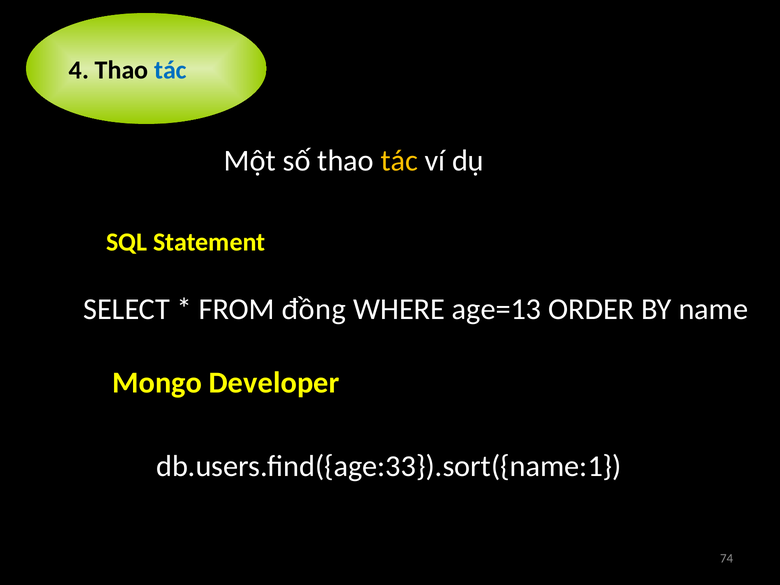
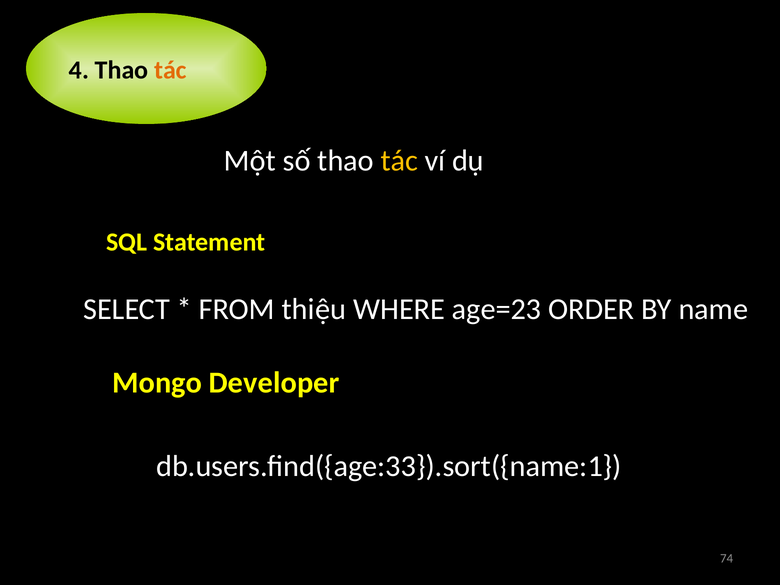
tác at (171, 70) colour: blue -> orange
đồng: đồng -> thiệu
age=13: age=13 -> age=23
